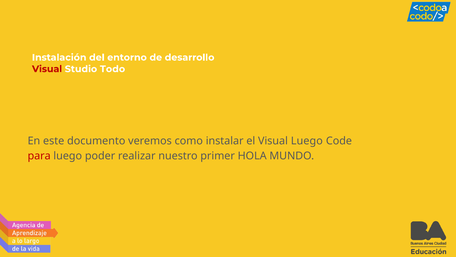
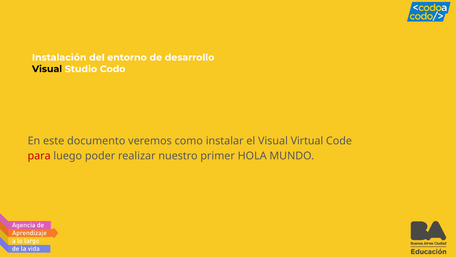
Visual at (47, 69) colour: red -> black
Todo: Todo -> Codo
Visual Luego: Luego -> Virtual
